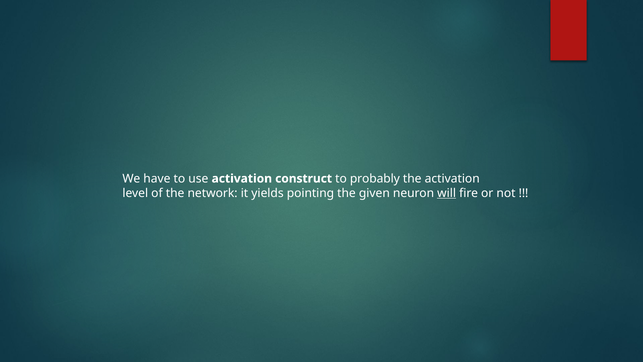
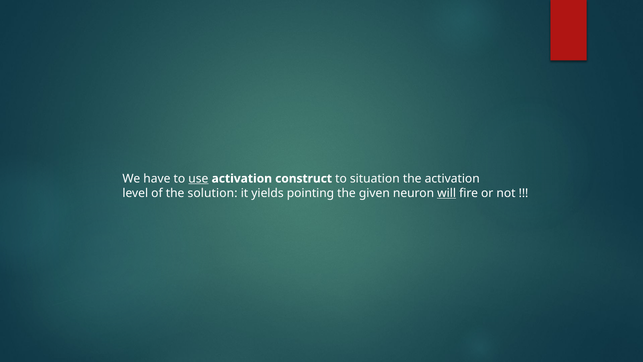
use underline: none -> present
probably: probably -> situation
network: network -> solution
